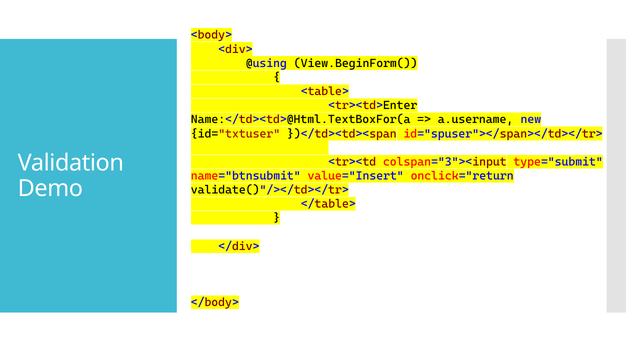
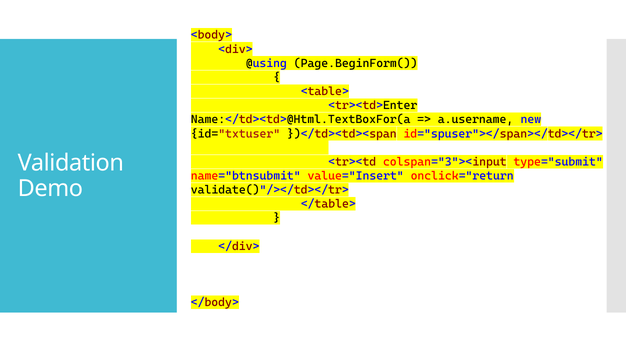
View.BeginForm(: View.BeginForm( -> Page.BeginForm(
